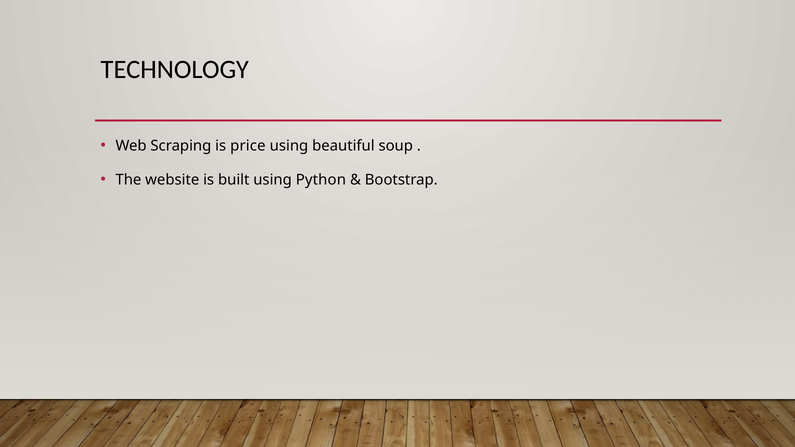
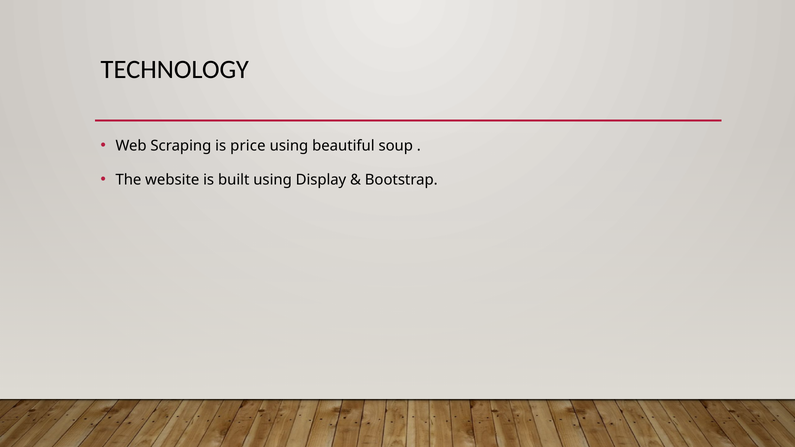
Python: Python -> Display
